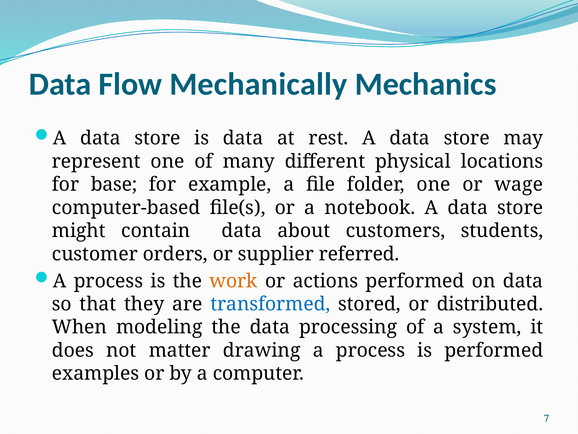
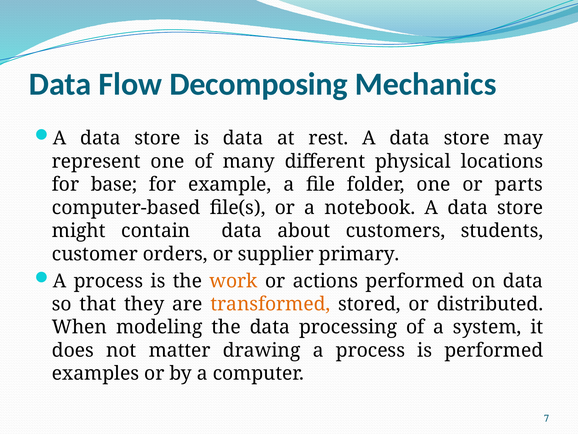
Mechanically: Mechanically -> Decomposing
wage: wage -> parts
referred: referred -> primary
transformed colour: blue -> orange
